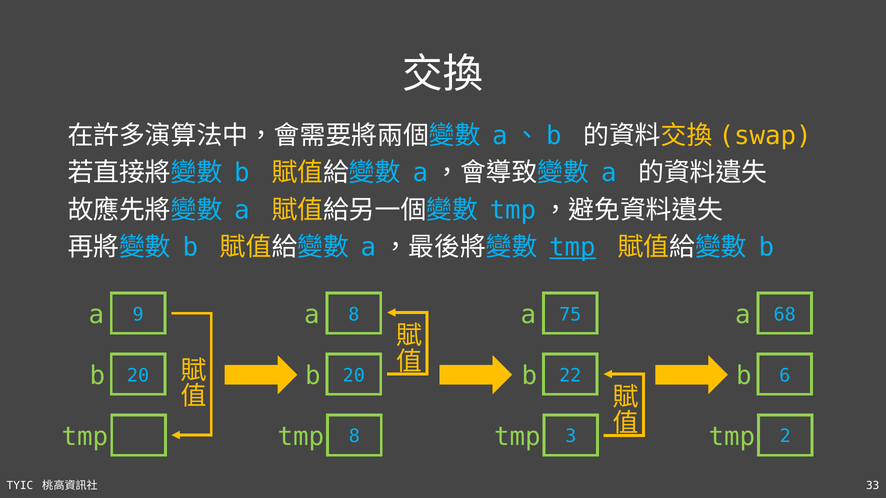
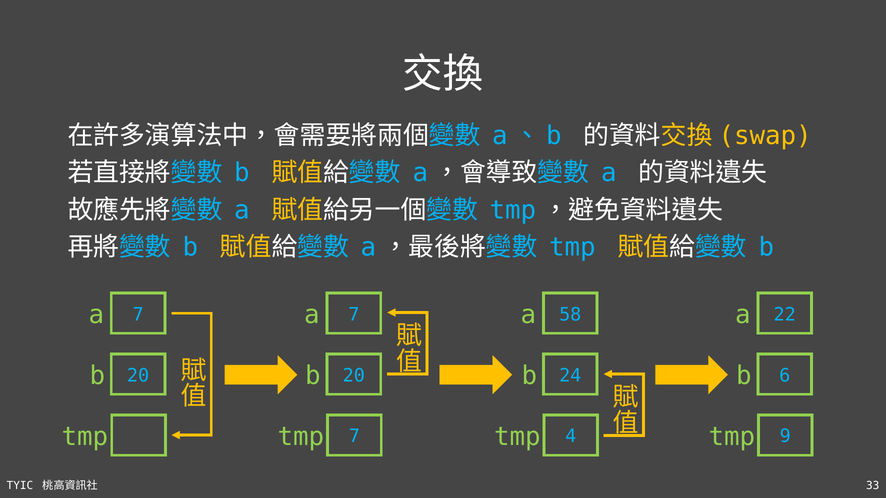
tmp at (573, 247) underline: present -> none
9 at (138, 315): 9 -> 7
8 at (354, 315): 8 -> 7
75: 75 -> 58
68: 68 -> 22
22: 22 -> 24
tmp 8: 8 -> 7
3: 3 -> 4
2: 2 -> 9
